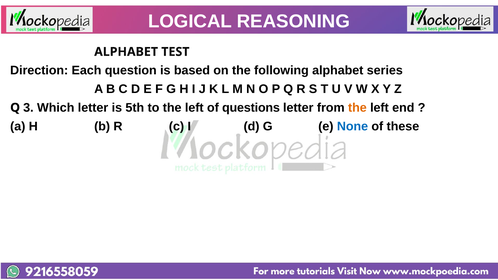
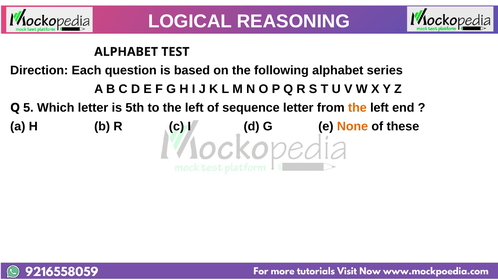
3: 3 -> 5
questions: questions -> sequence
None colour: blue -> orange
